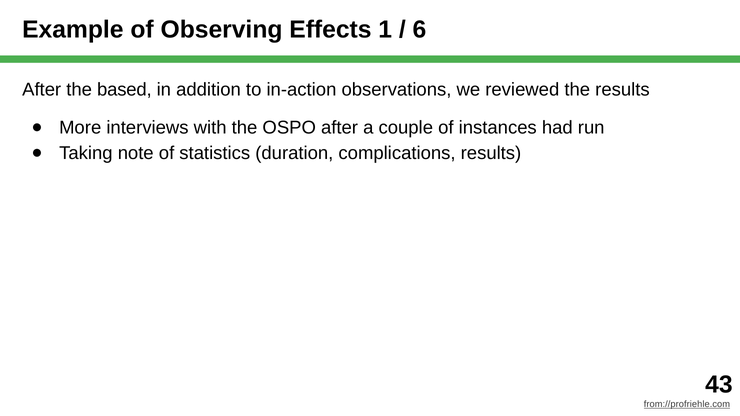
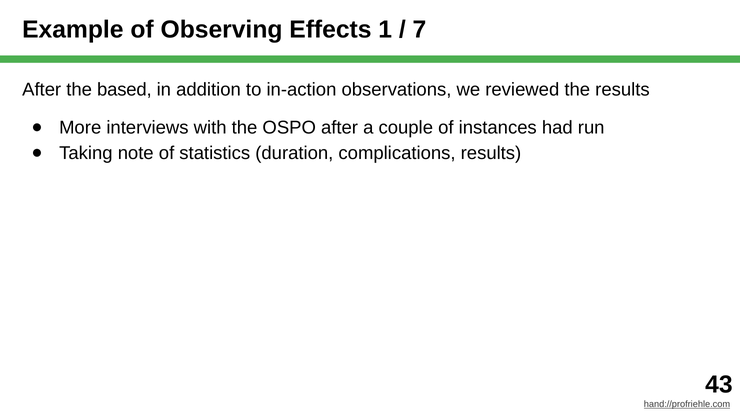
6: 6 -> 7
from://profriehle.com: from://profriehle.com -> hand://profriehle.com
